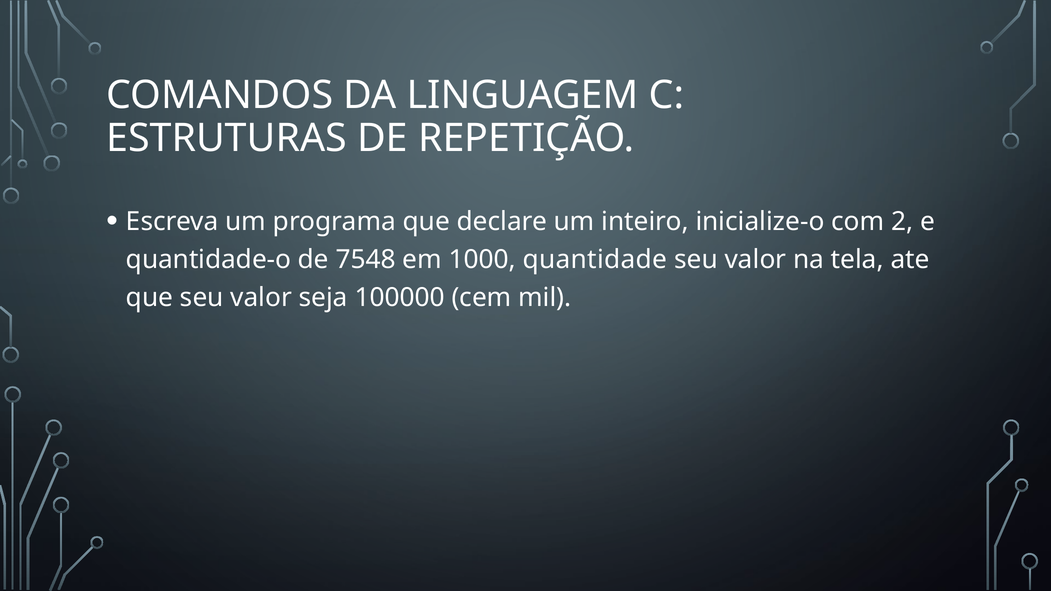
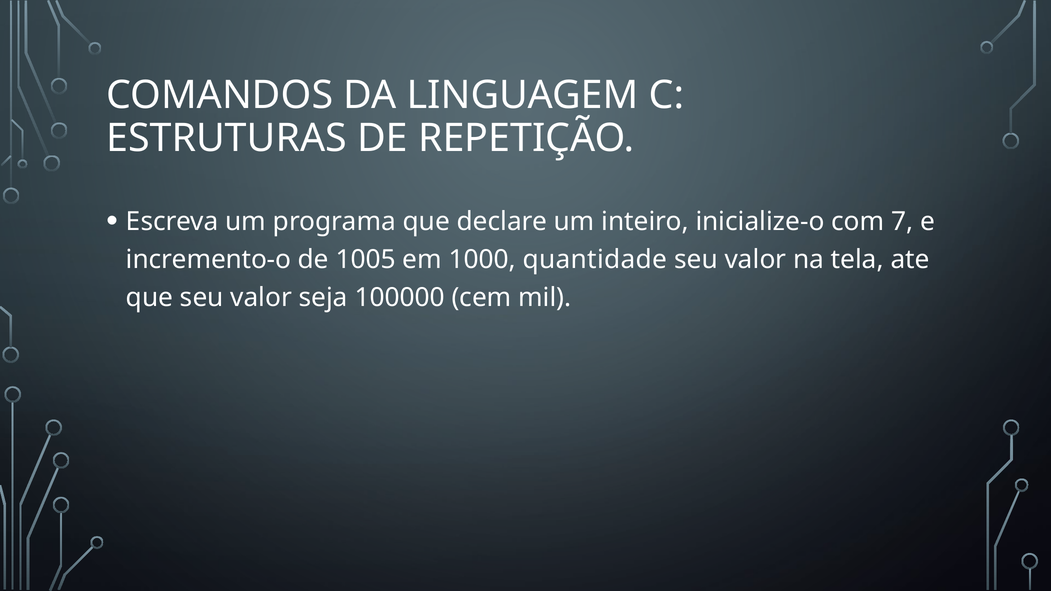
2: 2 -> 7
quantidade-o: quantidade-o -> incremento-o
7548: 7548 -> 1005
